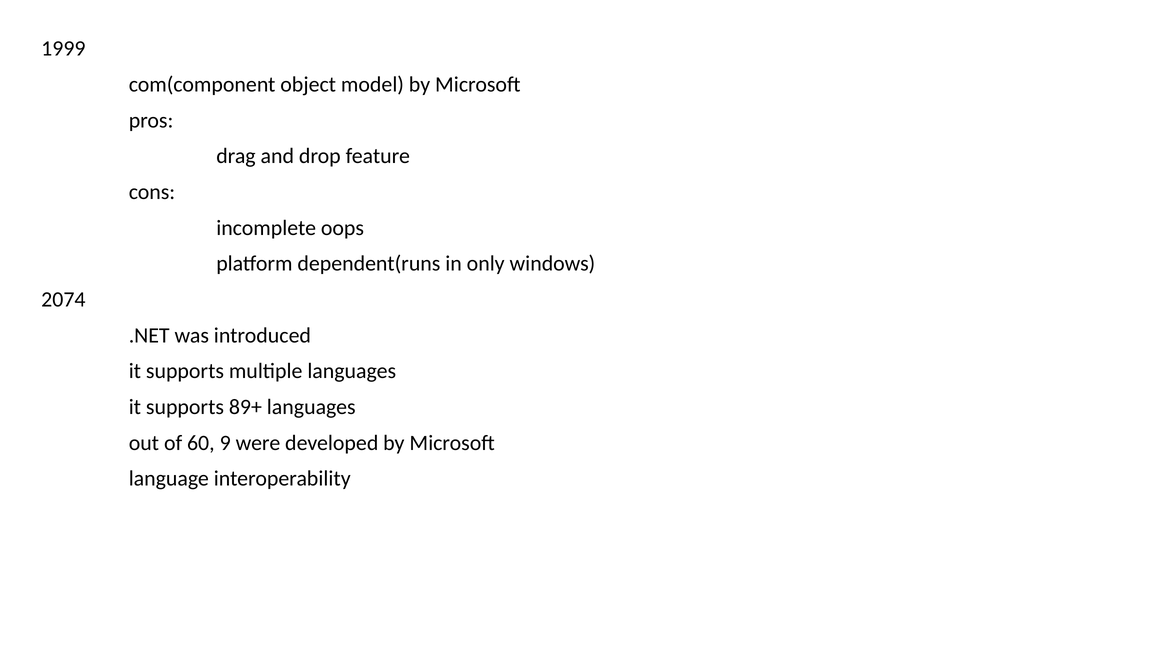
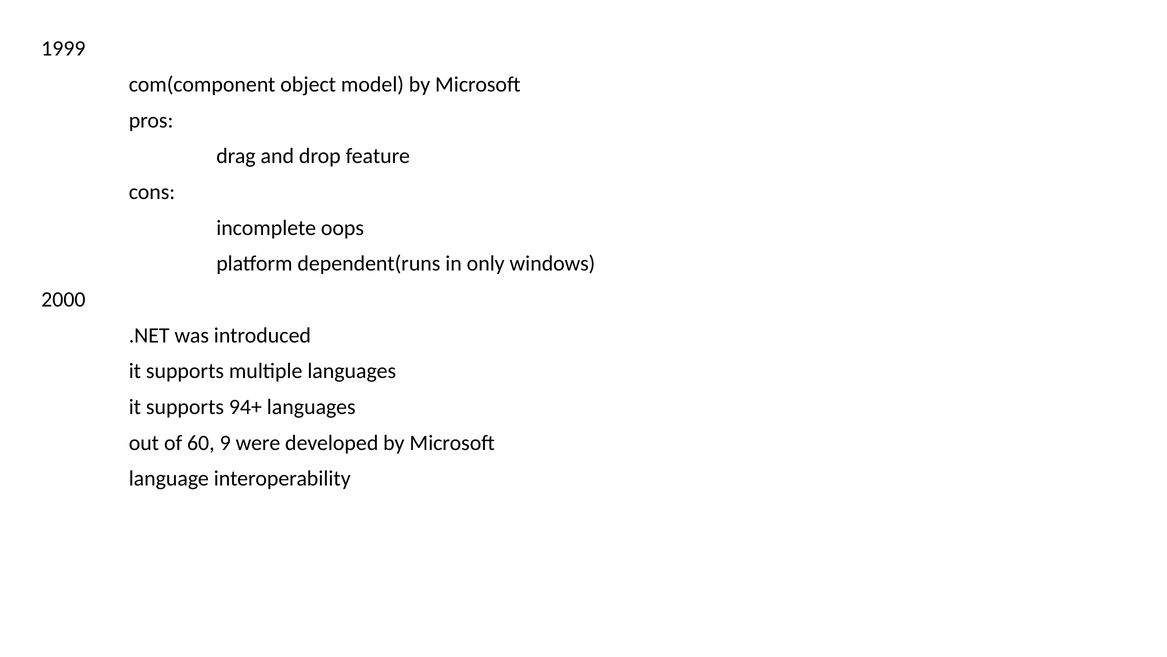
2074: 2074 -> 2000
89+: 89+ -> 94+
